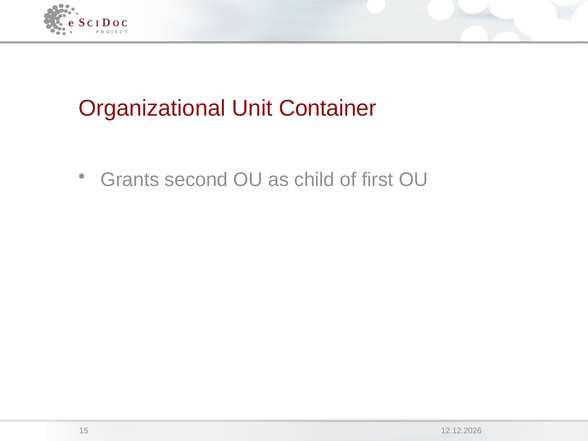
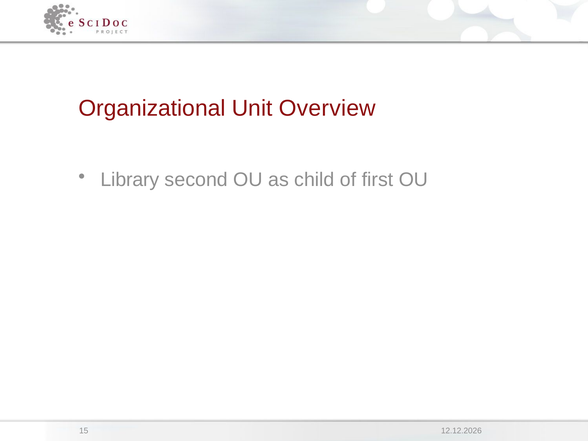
Container: Container -> Overview
Grants: Grants -> Library
